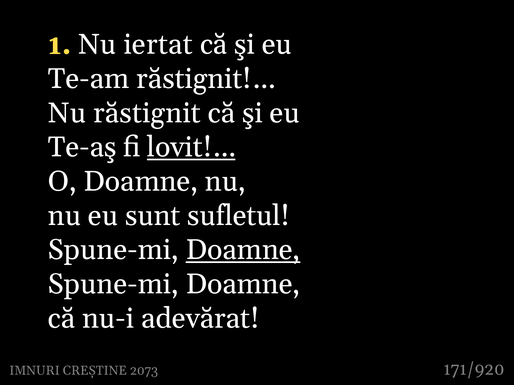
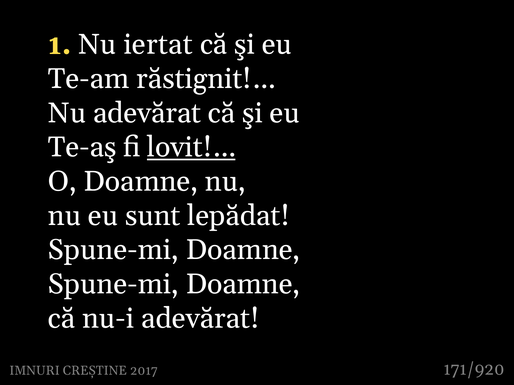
Nu răstignit: răstignit -> adevărat
sufletul: sufletul -> lepădat
Doamne at (243, 250) underline: present -> none
2073: 2073 -> 2017
